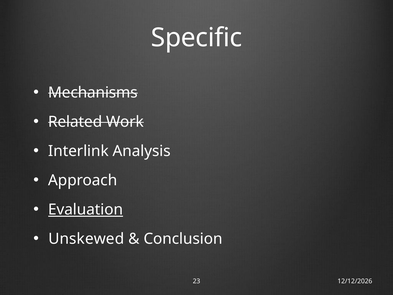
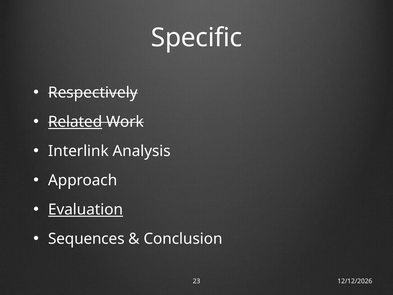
Mechanisms: Mechanisms -> Respectively
Related underline: none -> present
Unskewed: Unskewed -> Sequences
